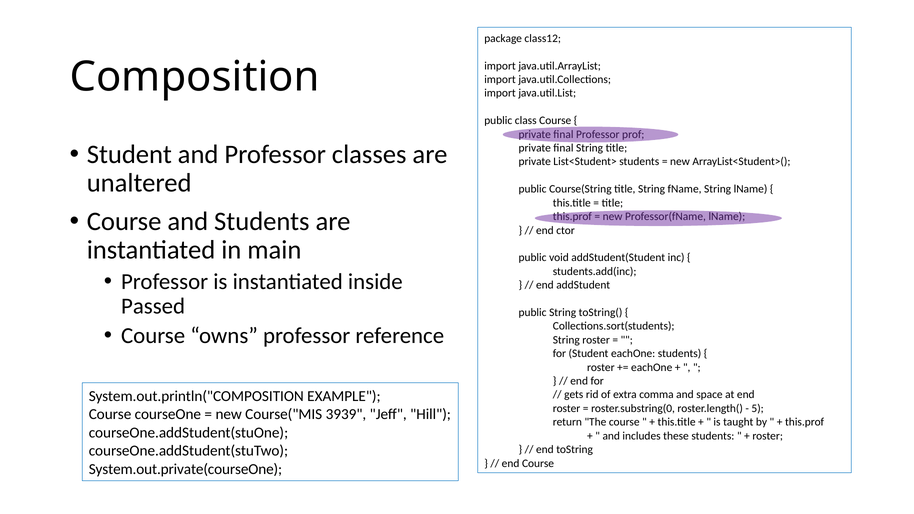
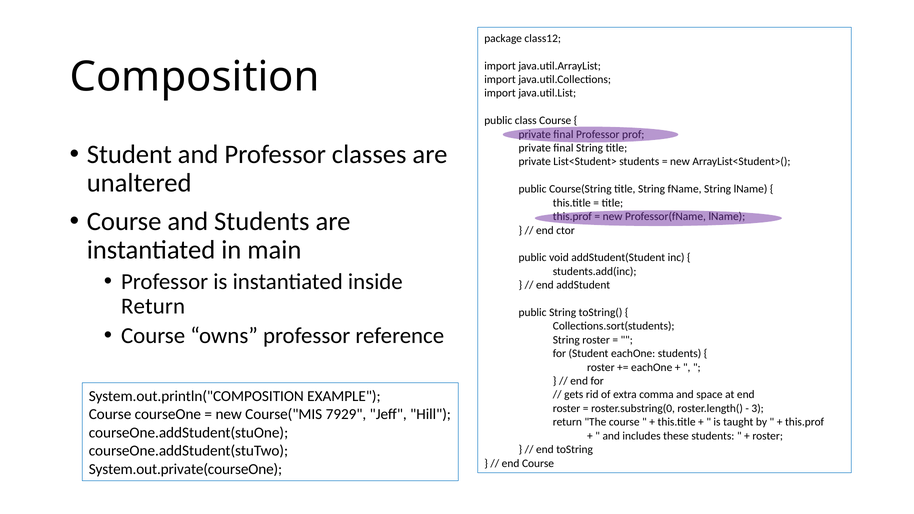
Passed at (153, 306): Passed -> Return
5: 5 -> 3
3939: 3939 -> 7929
